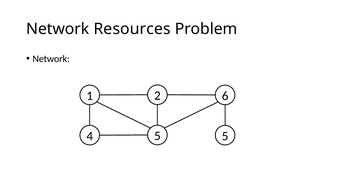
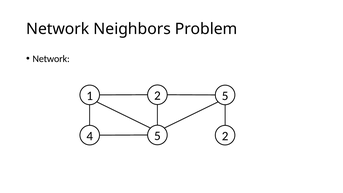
Resources: Resources -> Neighbors
1 6: 6 -> 5
4 5: 5 -> 2
